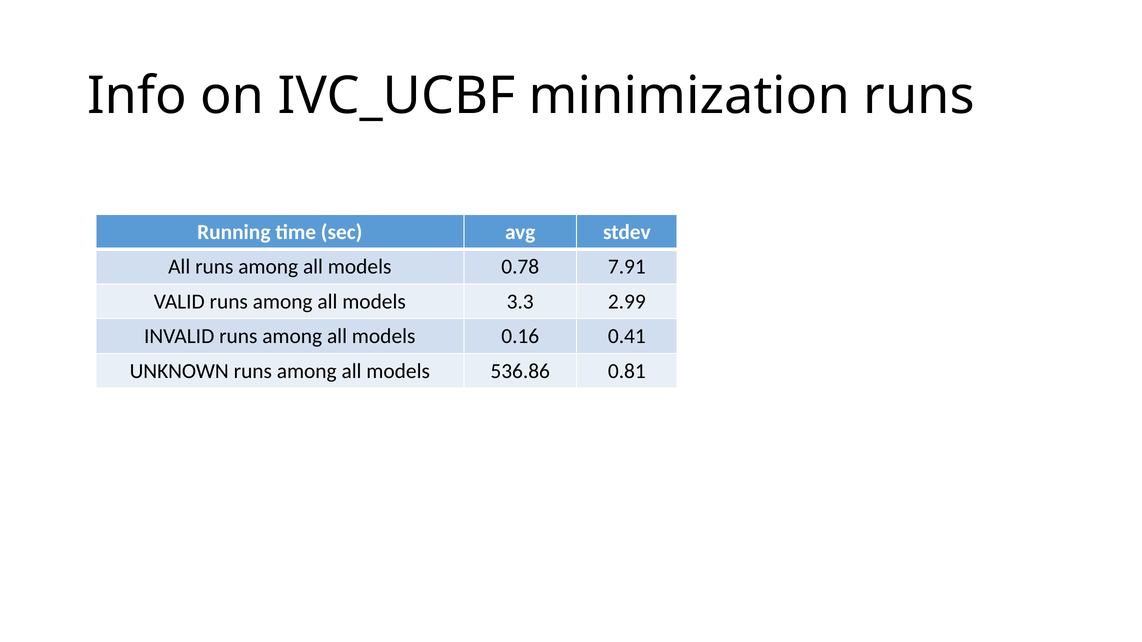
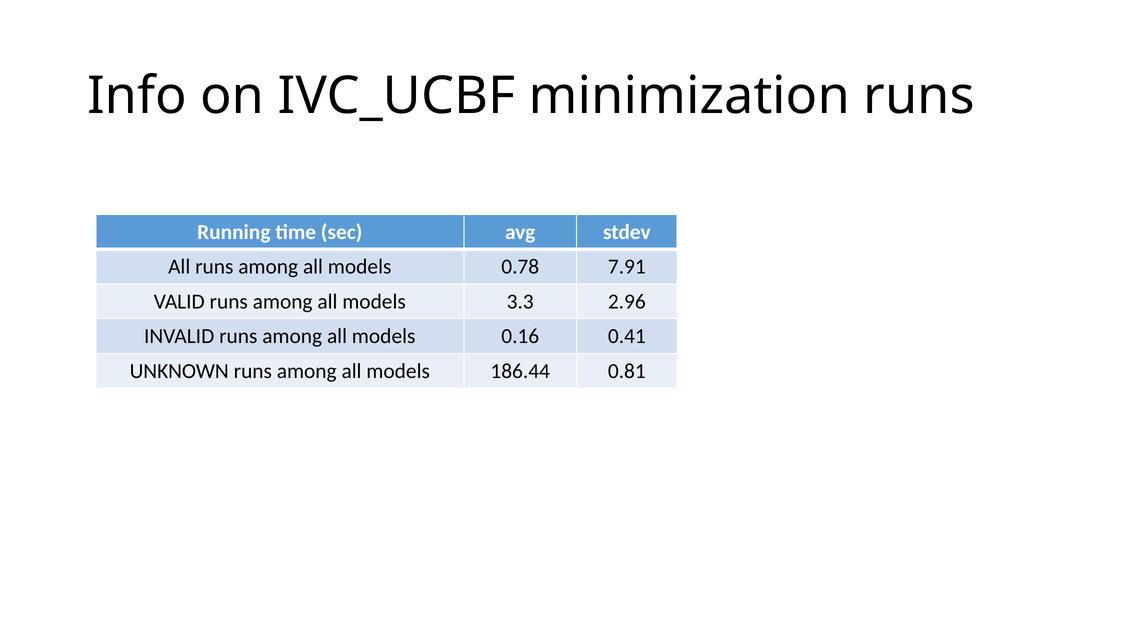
2.99: 2.99 -> 2.96
536.86: 536.86 -> 186.44
